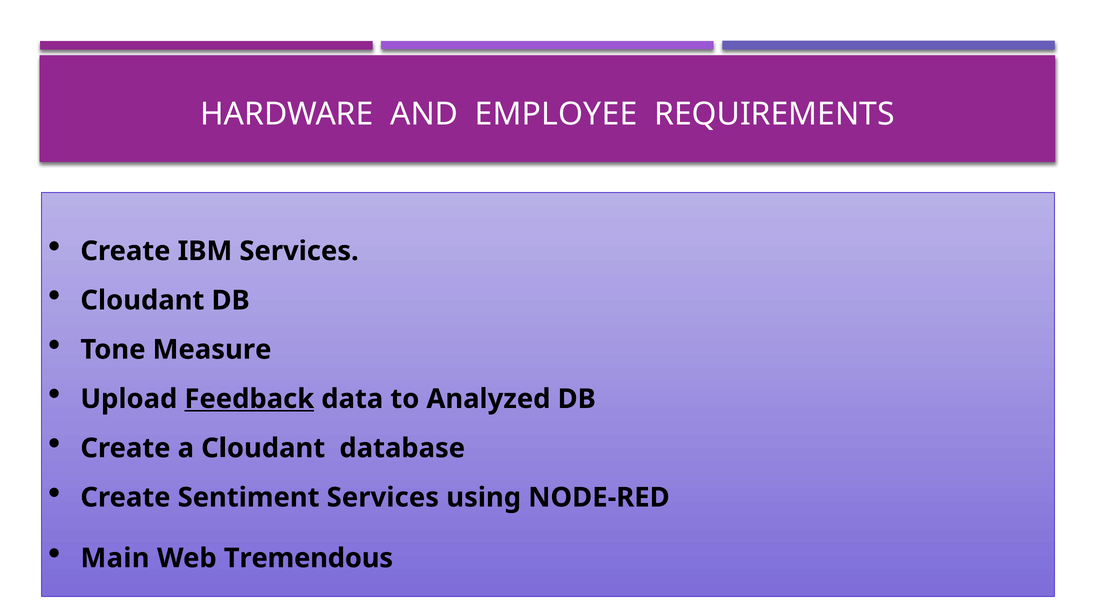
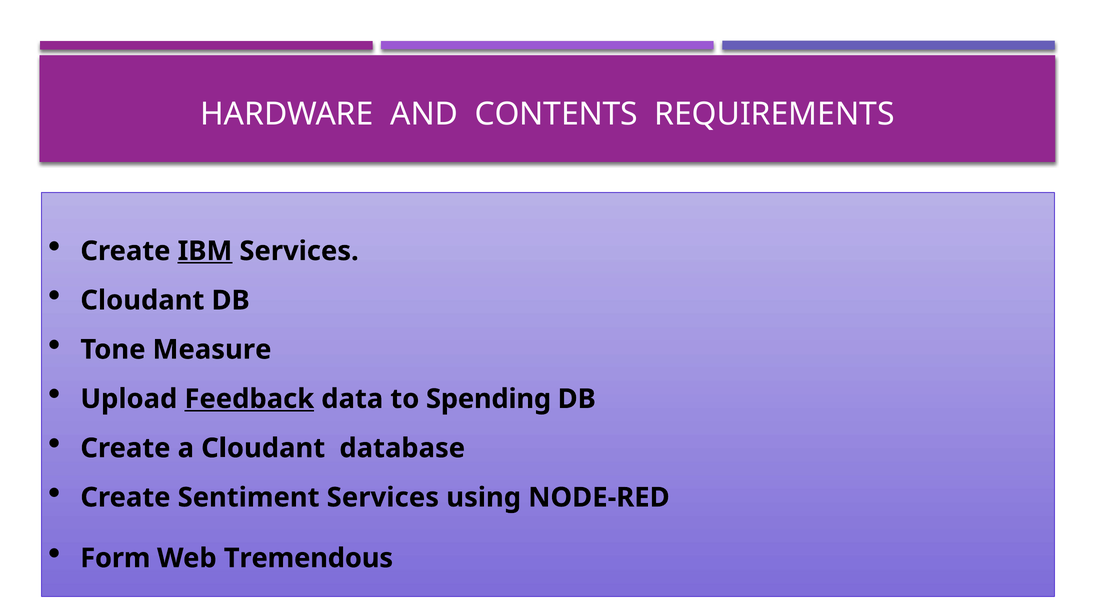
EMPLOYEE: EMPLOYEE -> CONTENTS
IBM underline: none -> present
Analyzed: Analyzed -> Spending
Main: Main -> Form
